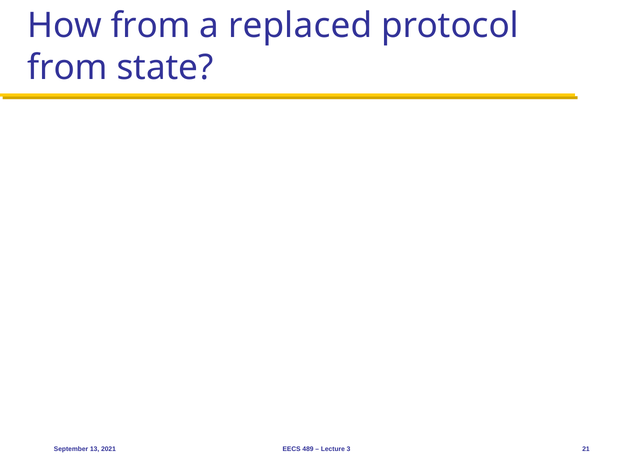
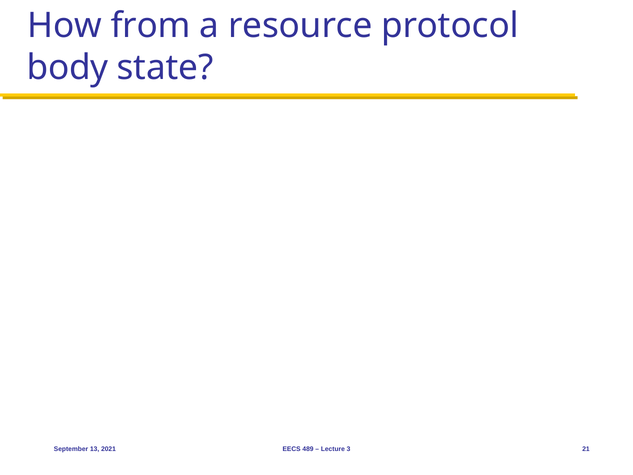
replaced: replaced -> resource
from at (68, 68): from -> body
